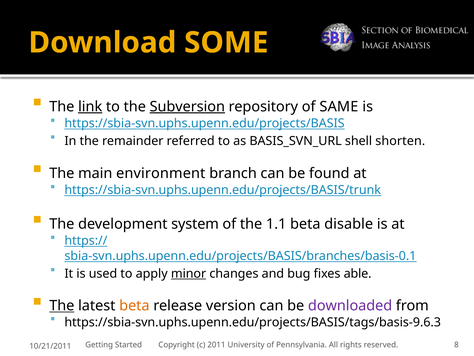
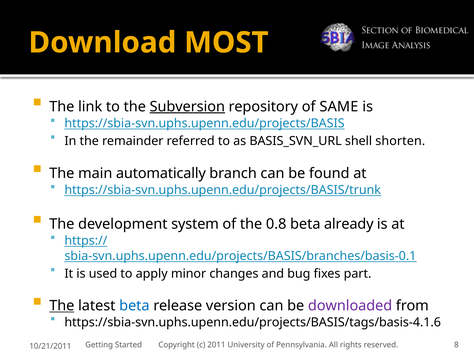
SOME: SOME -> MOST
link underline: present -> none
environment: environment -> automatically
1.1: 1.1 -> 0.8
disable: disable -> already
minor underline: present -> none
able: able -> part
beta at (134, 305) colour: orange -> blue
https://sbia-svn.uphs.upenn.edu/projects/BASIS/tags/basis-9.6.3: https://sbia-svn.uphs.upenn.edu/projects/BASIS/tags/basis-9.6.3 -> https://sbia-svn.uphs.upenn.edu/projects/BASIS/tags/basis-4.1.6
